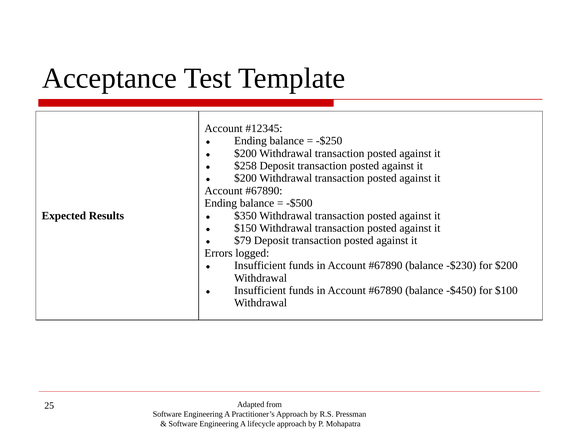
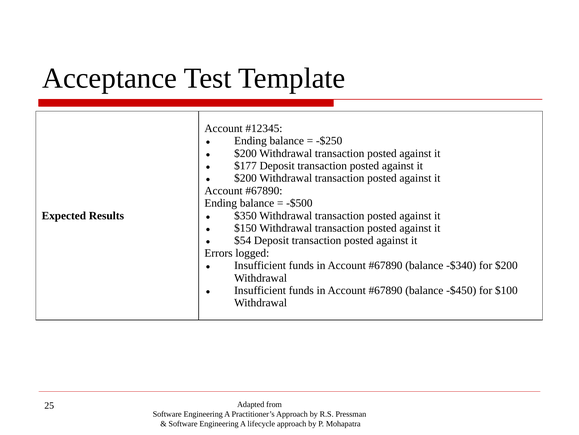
$258: $258 -> $177
$79: $79 -> $54
-$230: -$230 -> -$340
